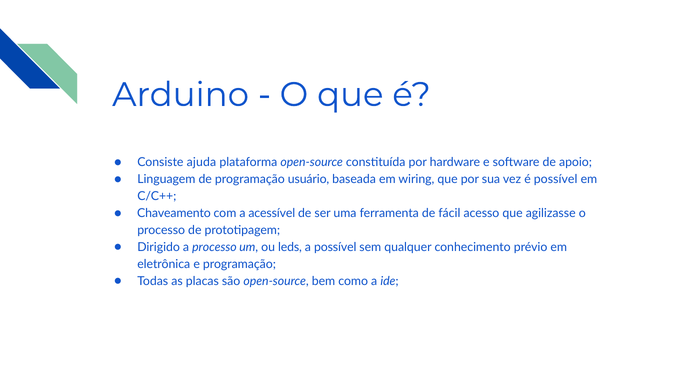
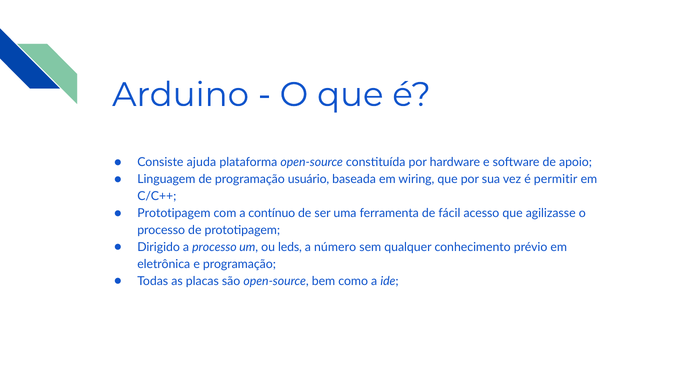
é possível: possível -> permitir
Chaveamento at (174, 213): Chaveamento -> Prototipagem
acessível: acessível -> contínuo
a possível: possível -> número
